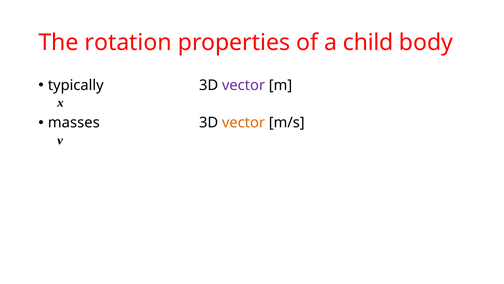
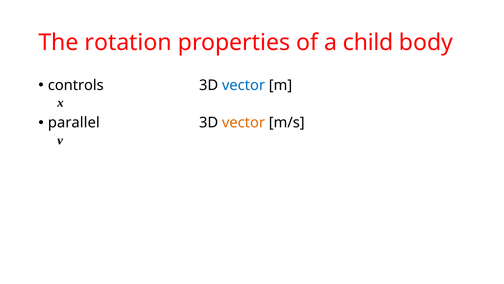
typically: typically -> controls
vector at (243, 85) colour: purple -> blue
masses: masses -> parallel
